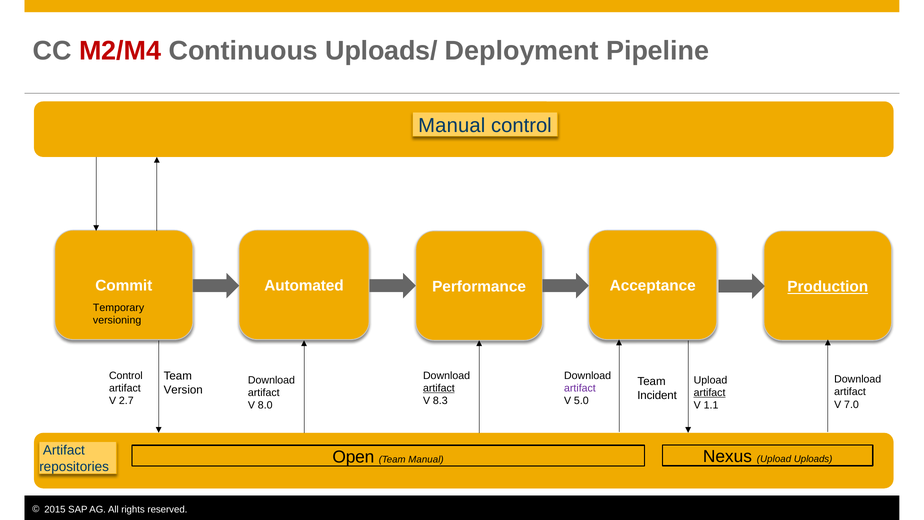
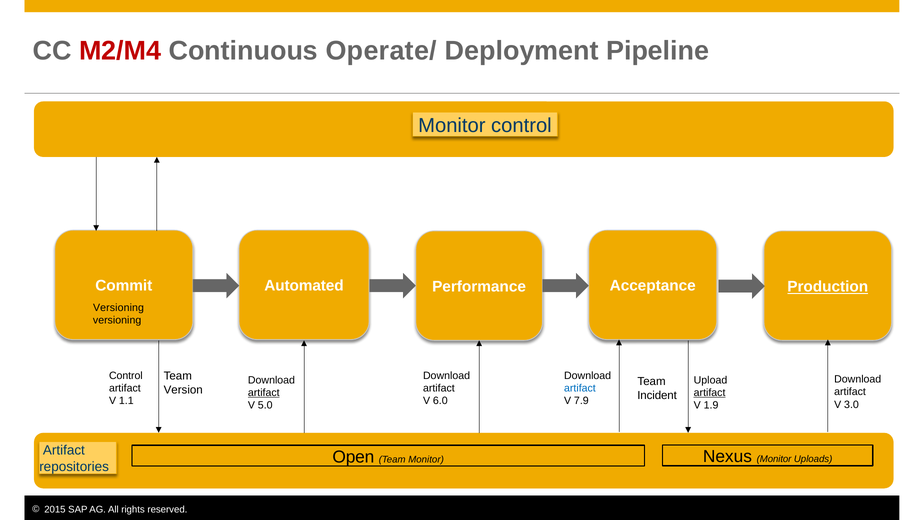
Uploads/: Uploads/ -> Operate/
Manual at (452, 125): Manual -> Monitor
Temporary at (119, 307): Temporary -> Versioning
artifact at (439, 388) underline: present -> none
artifact at (580, 388) colour: purple -> blue
artifact at (264, 393) underline: none -> present
2.7: 2.7 -> 1.1
8.3: 8.3 -> 6.0
5.0: 5.0 -> 7.9
7.0: 7.0 -> 3.0
8.0: 8.0 -> 5.0
1.1: 1.1 -> 1.9
Team Manual: Manual -> Monitor
Nexus Upload: Upload -> Monitor
